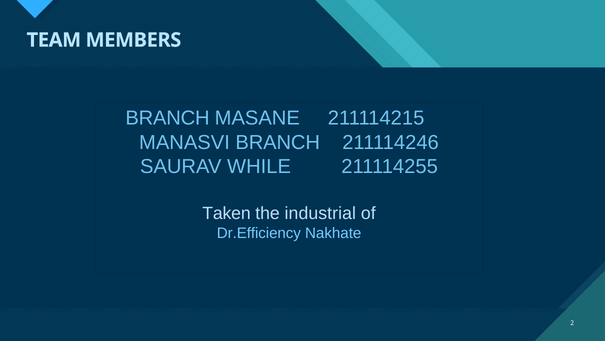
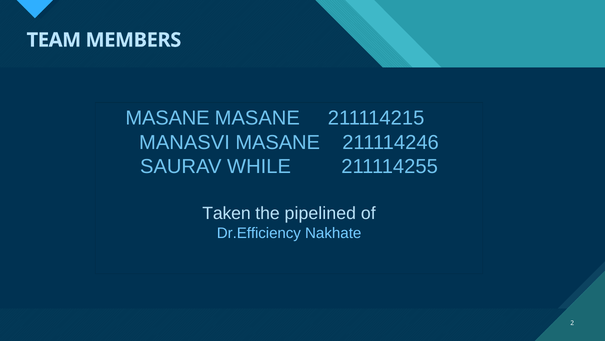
BRANCH at (168, 118): BRANCH -> MASANE
MANASVI BRANCH: BRANCH -> MASANE
industrial: industrial -> pipelined
